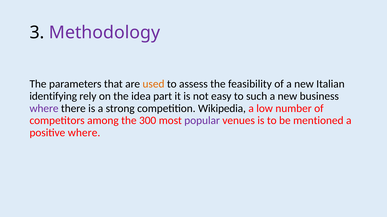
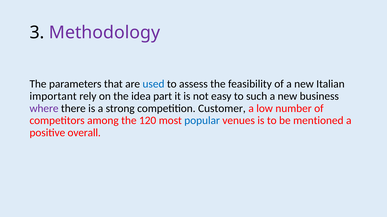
used colour: orange -> blue
identifying: identifying -> important
Wikipedia: Wikipedia -> Customer
300: 300 -> 120
popular colour: purple -> blue
positive where: where -> overall
